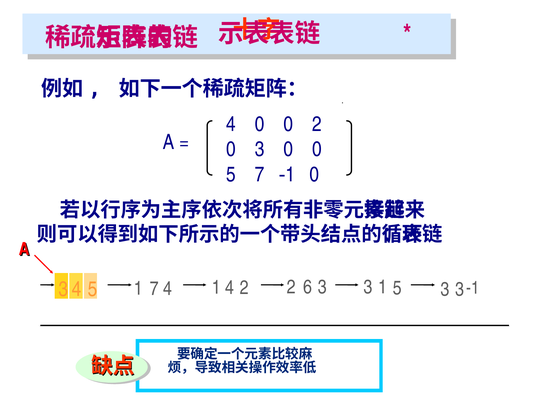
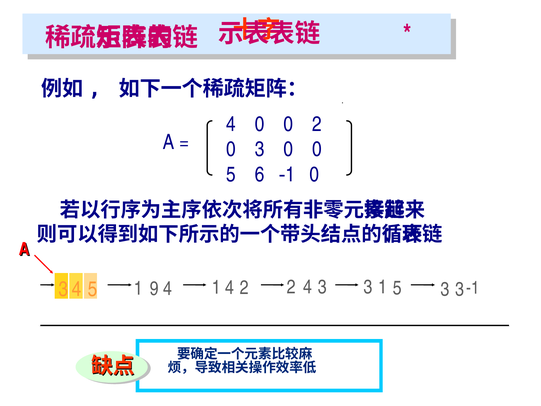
5 7: 7 -> 6
2 6: 6 -> 4
1 7: 7 -> 9
